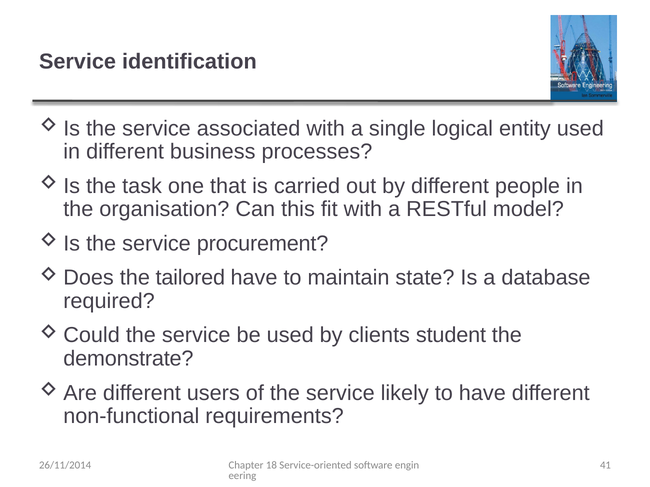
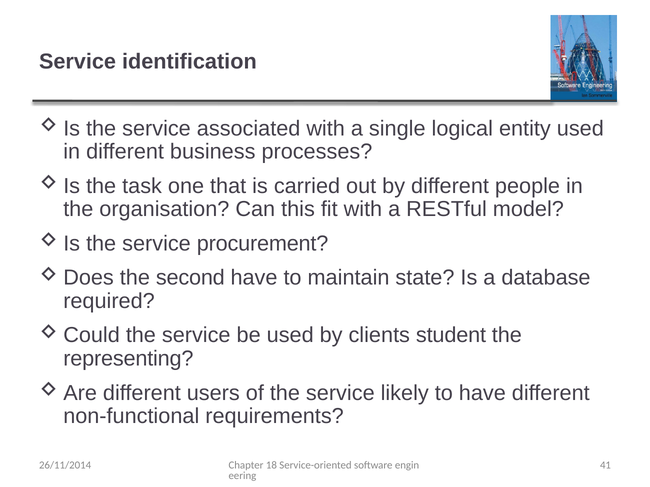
tailored: tailored -> second
demonstrate: demonstrate -> representing
